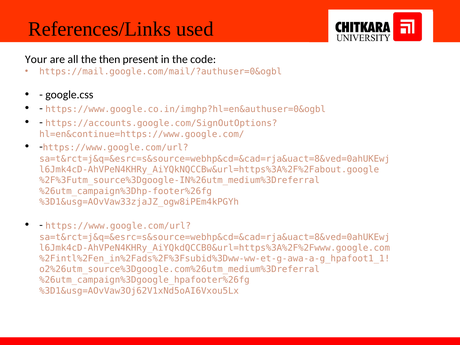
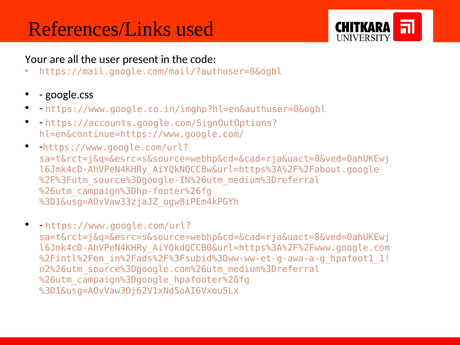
then: then -> user
